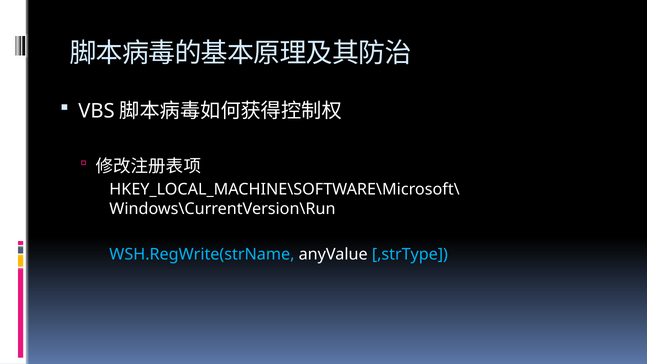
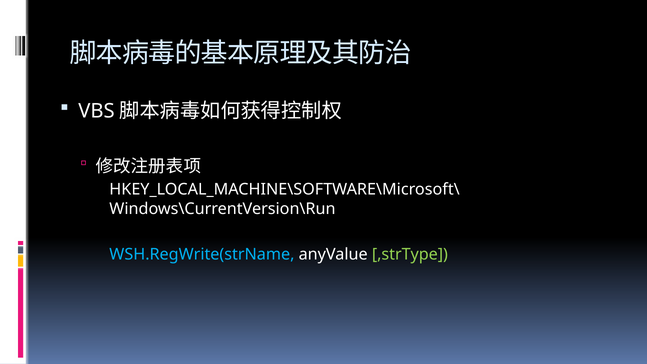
,strType colour: light blue -> light green
